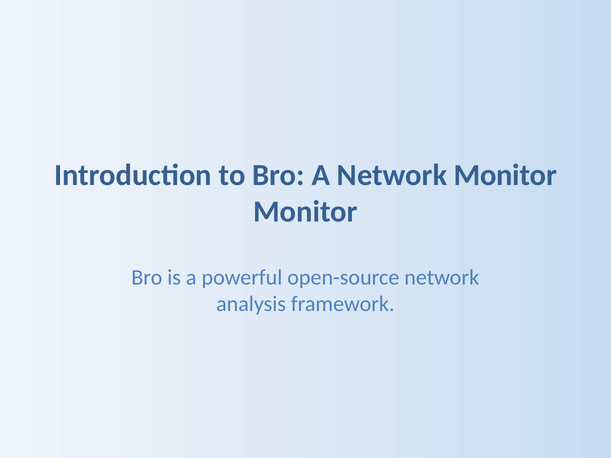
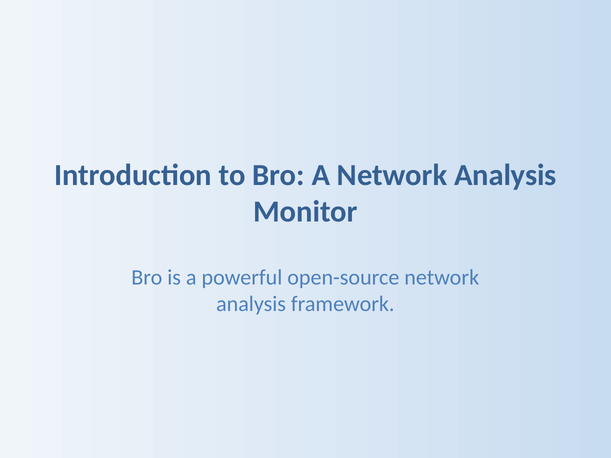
A Network Monitor: Monitor -> Analysis
